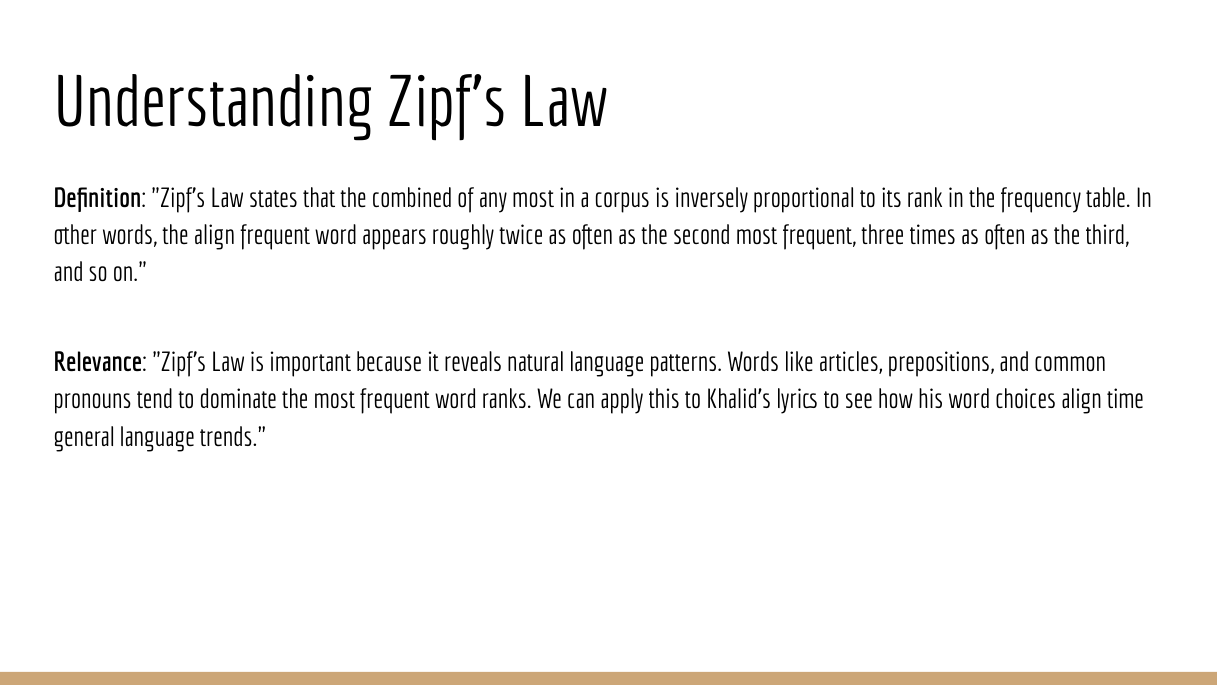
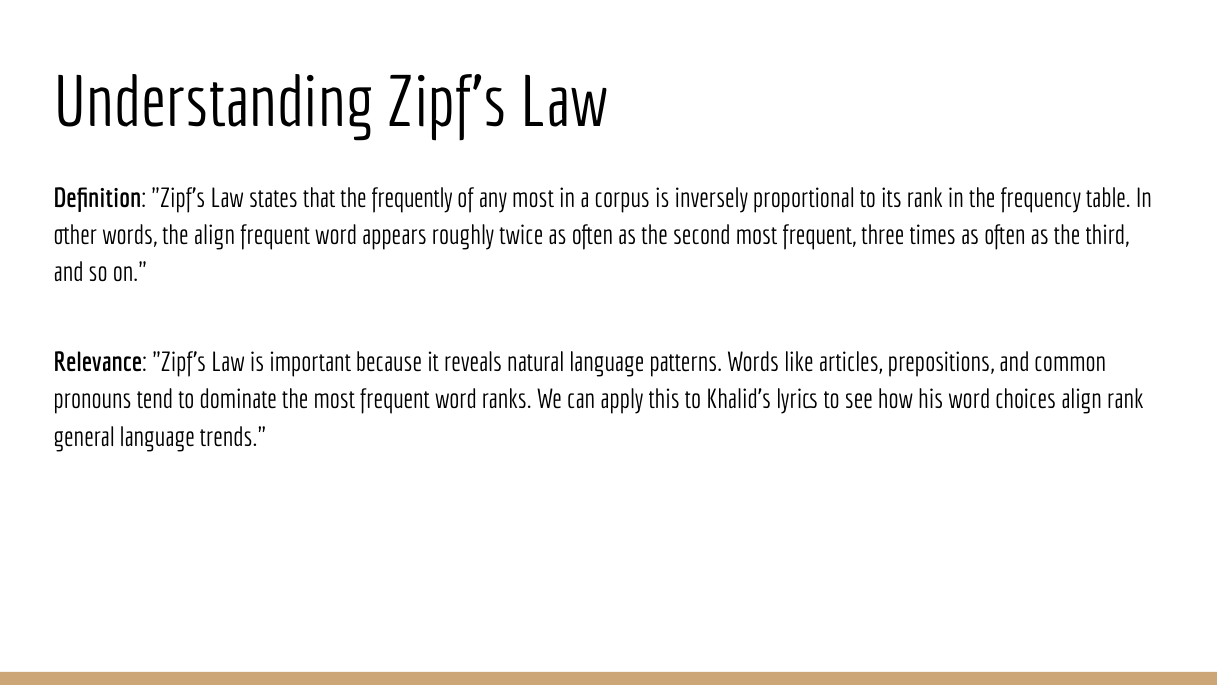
combined: combined -> frequently
align time: time -> rank
